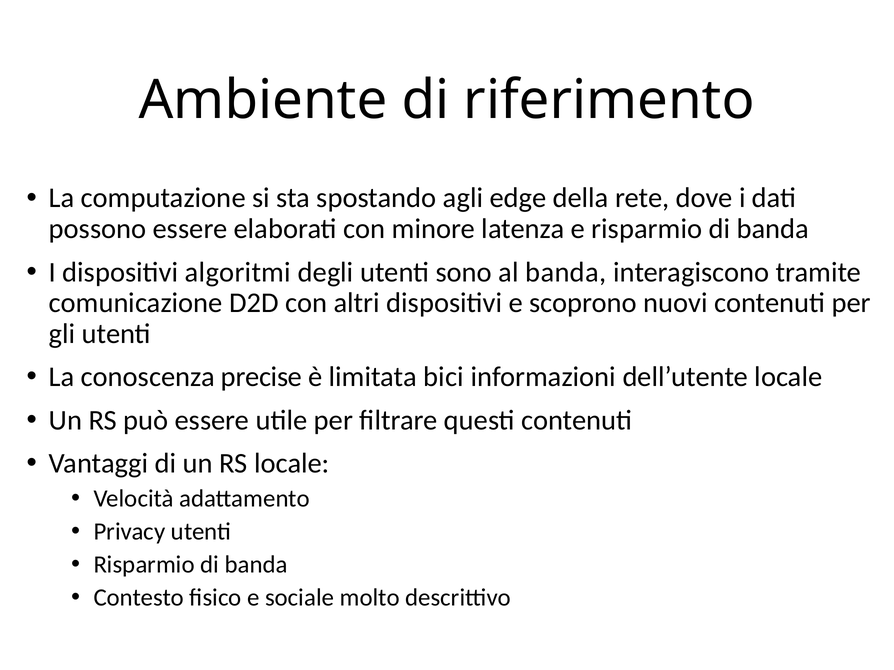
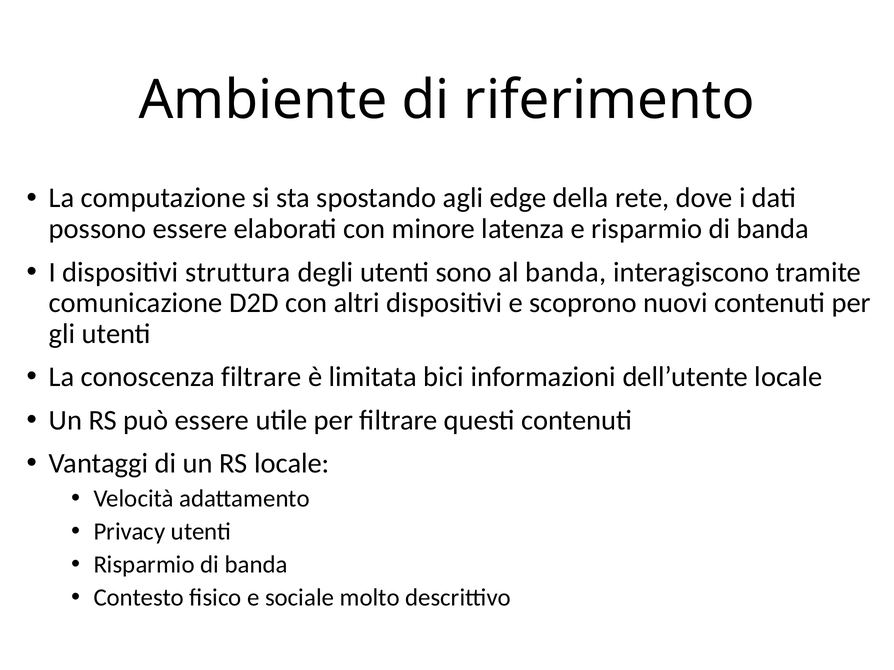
algoritmi: algoritmi -> struttura
conoscenza precise: precise -> filtrare
